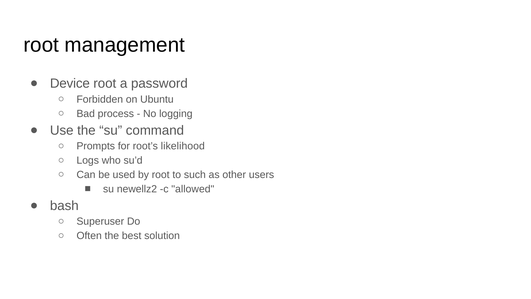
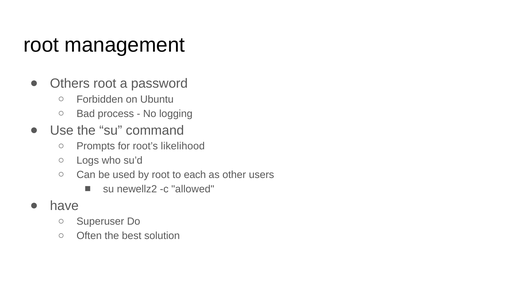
Device: Device -> Others
such: such -> each
bash: bash -> have
